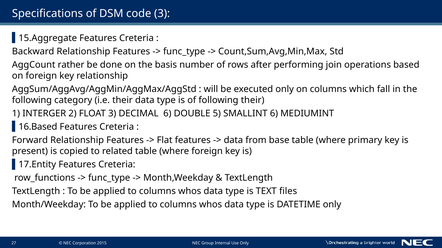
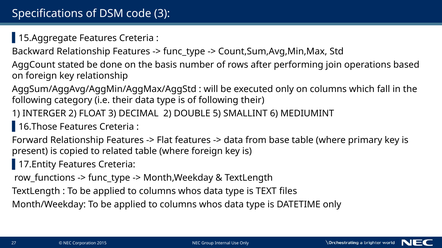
rather: rather -> stated
DECIMAL 6: 6 -> 2
16.Based: 16.Based -> 16.Those
